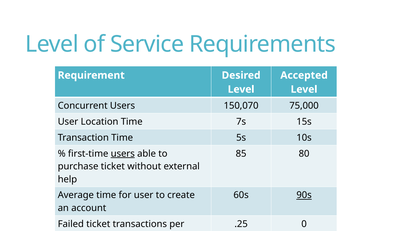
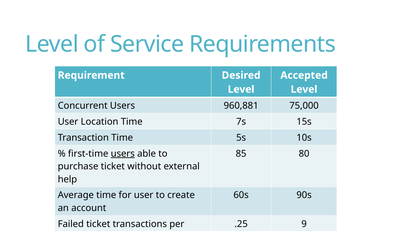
150,070: 150,070 -> 960,881
90s underline: present -> none
0: 0 -> 9
